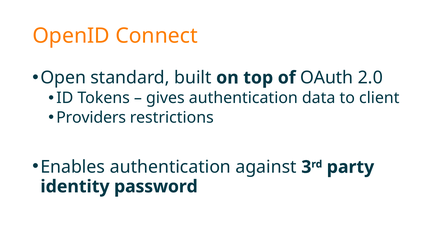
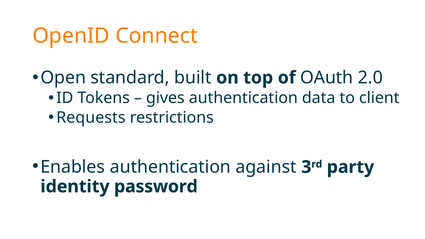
Providers: Providers -> Requests
